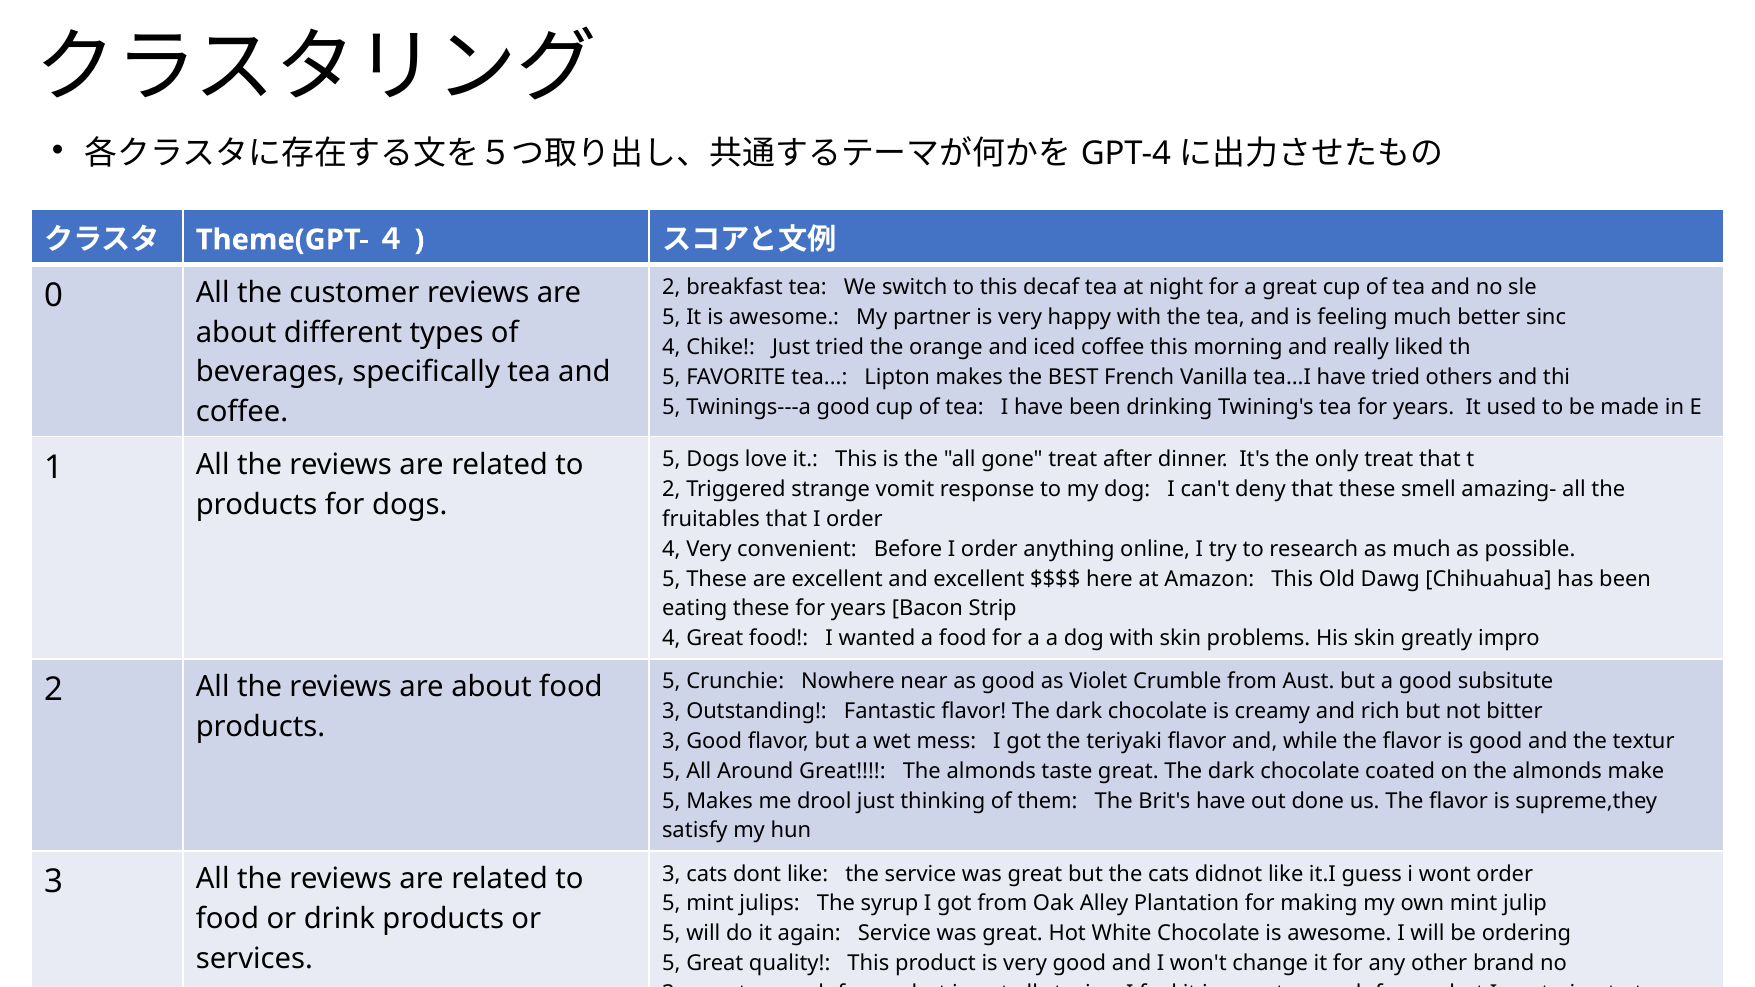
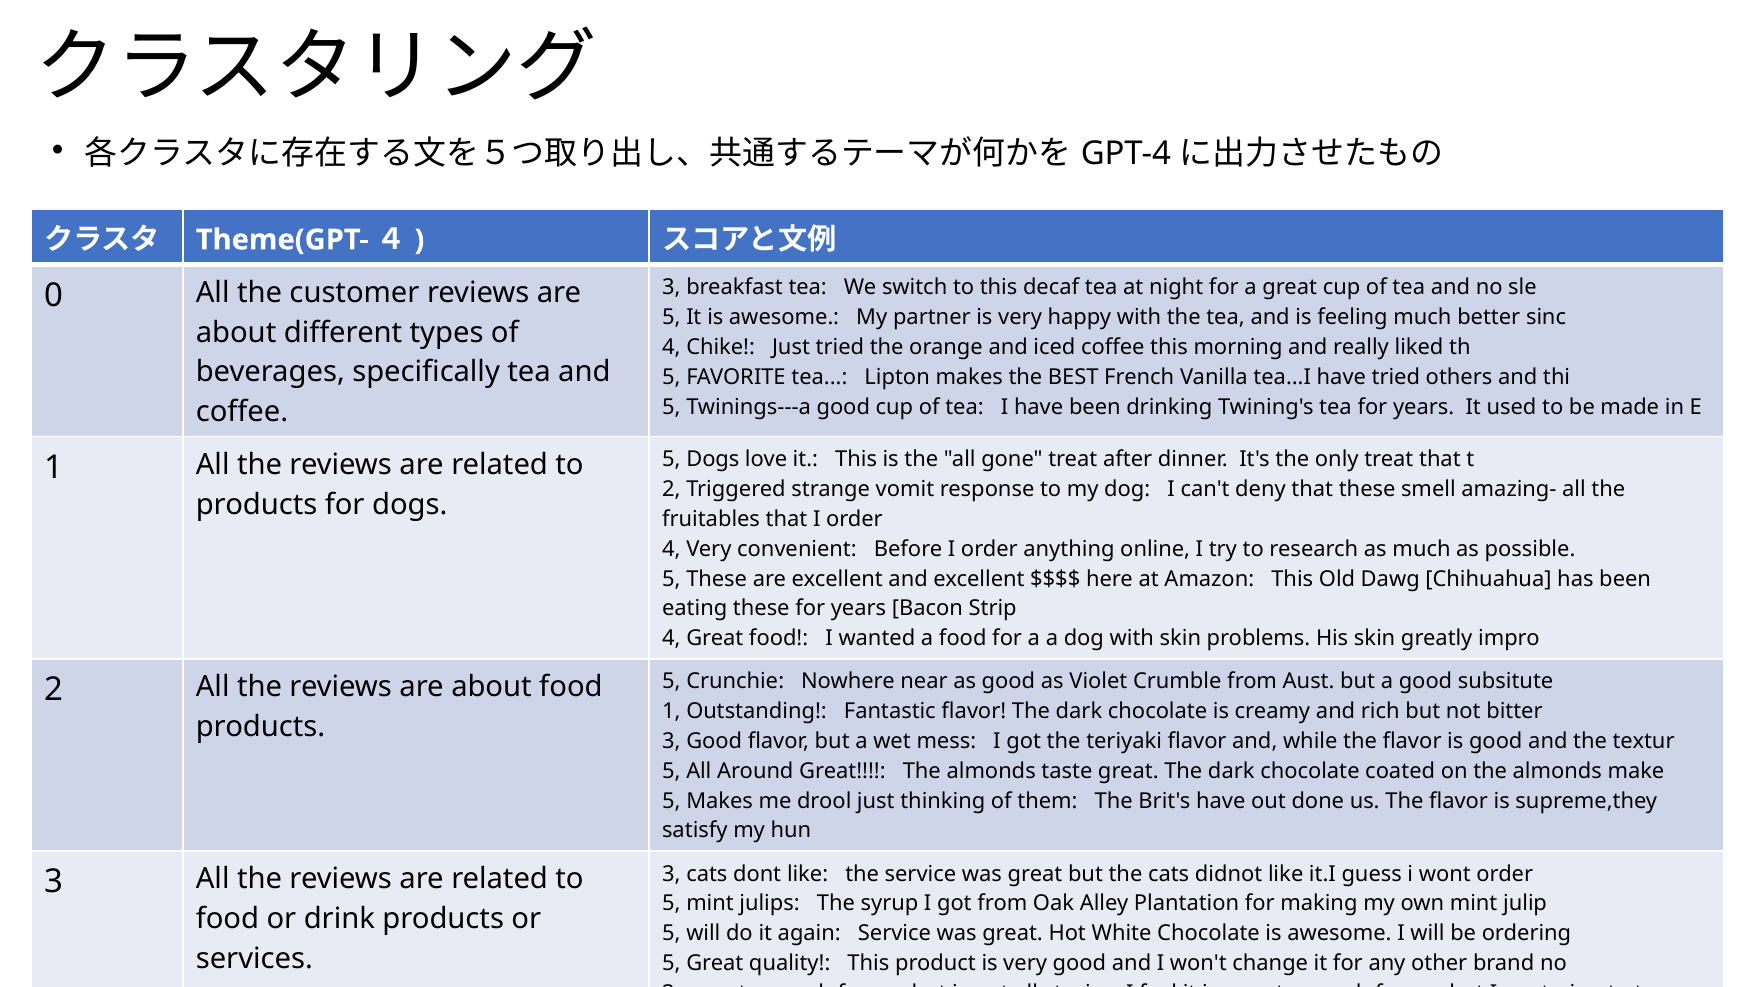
2 at (671, 288): 2 -> 3
3 at (671, 712): 3 -> 1
